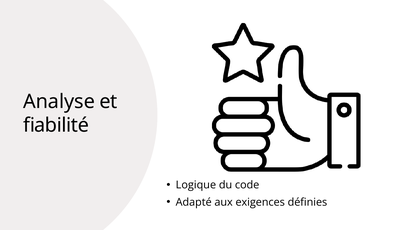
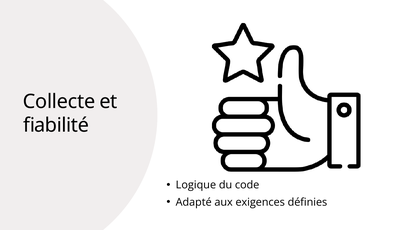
Analyse: Analyse -> Collecte
